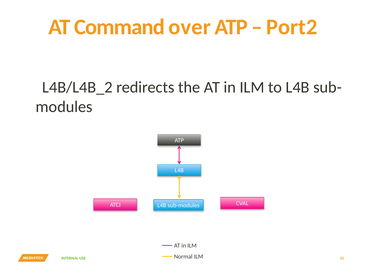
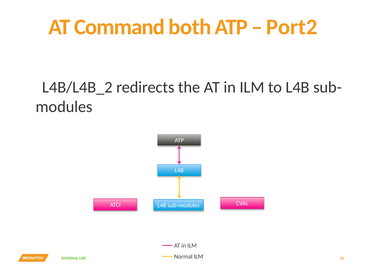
over: over -> both
